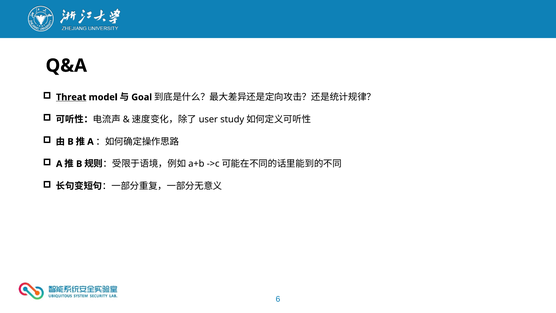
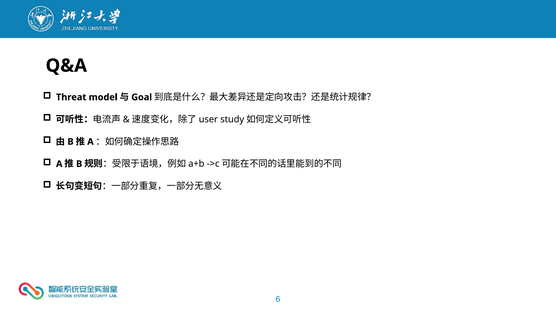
Threat underline: present -> none
